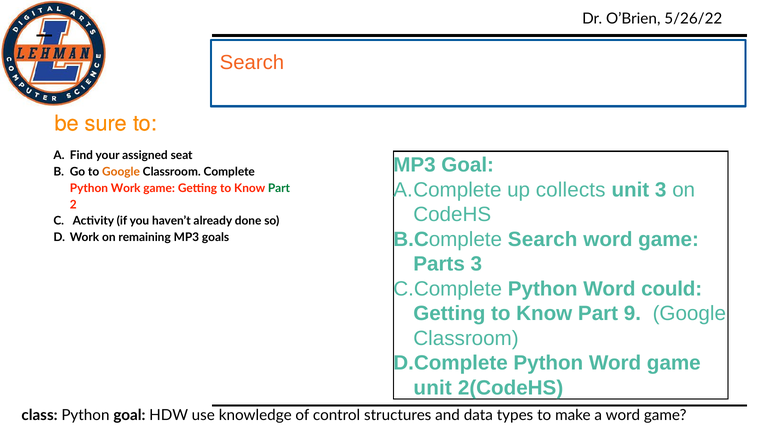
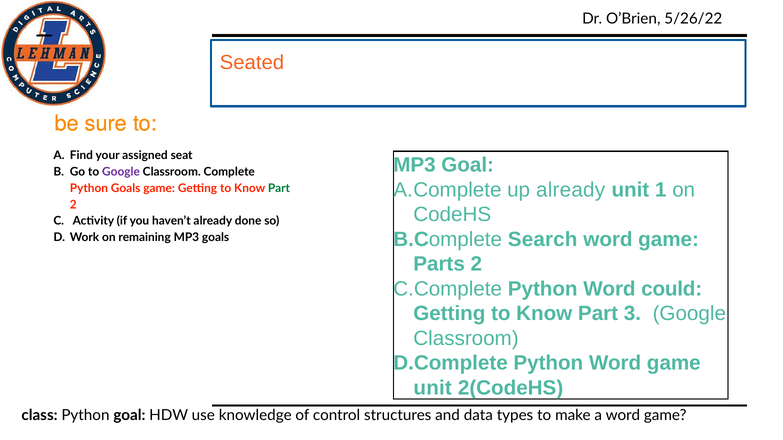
Search at (252, 63): Search -> Seated
Google at (121, 172) colour: orange -> purple
up collects: collects -> already
unit 3: 3 -> 1
Python Work: Work -> Goals
Parts 3: 3 -> 2
9: 9 -> 3
